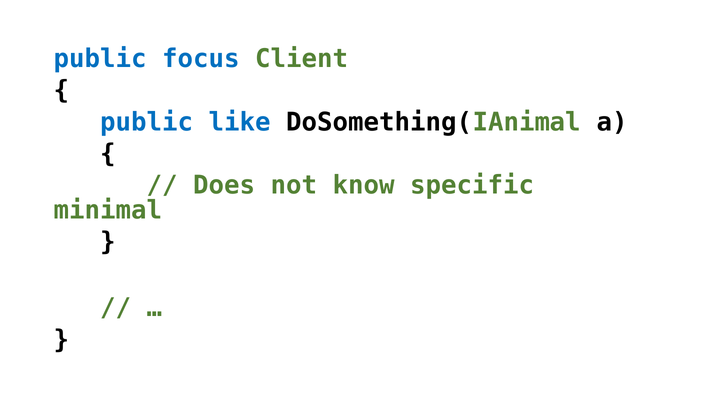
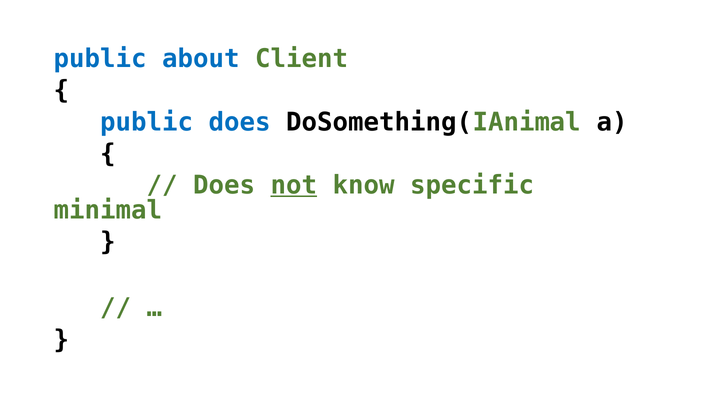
focus: focus -> about
public like: like -> does
not underline: none -> present
